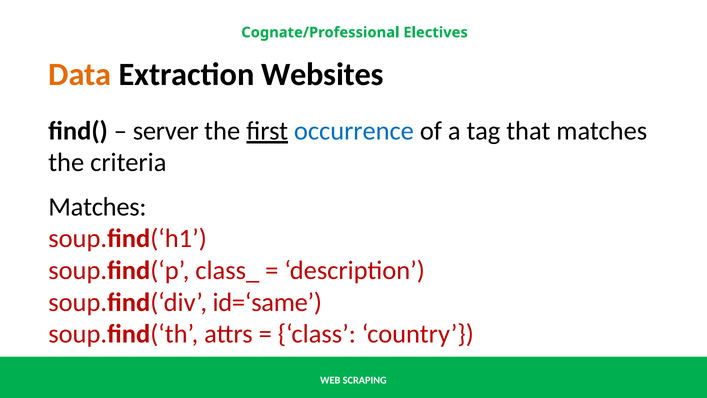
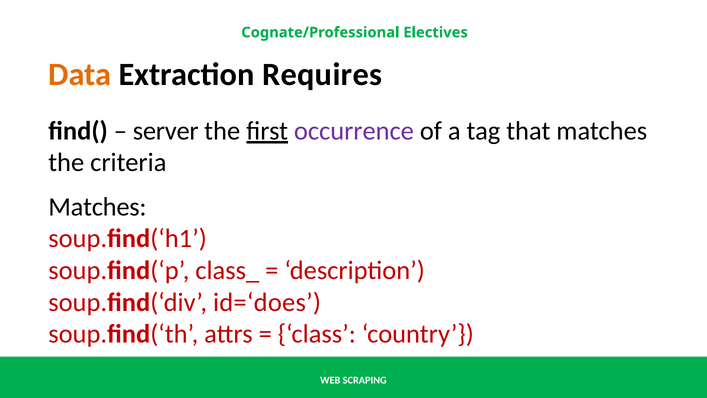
Websites: Websites -> Requires
occurrence colour: blue -> purple
id=‘same: id=‘same -> id=‘does
